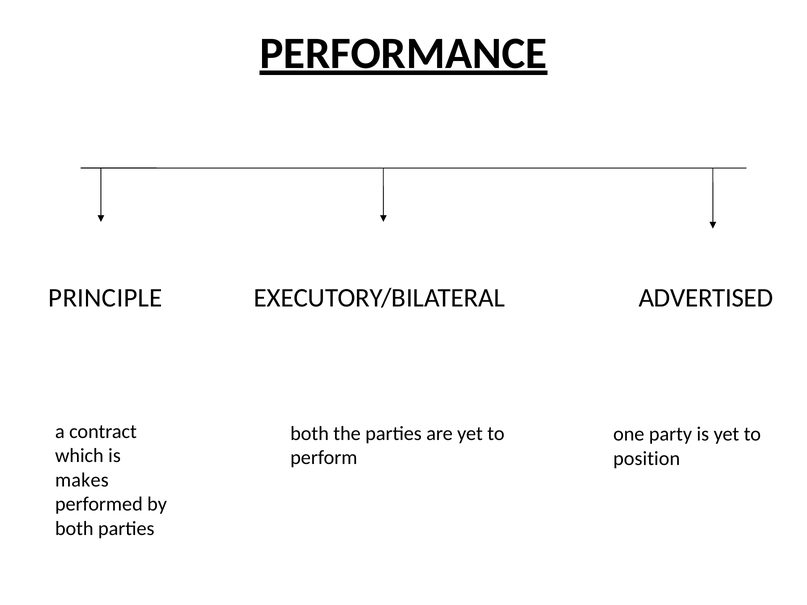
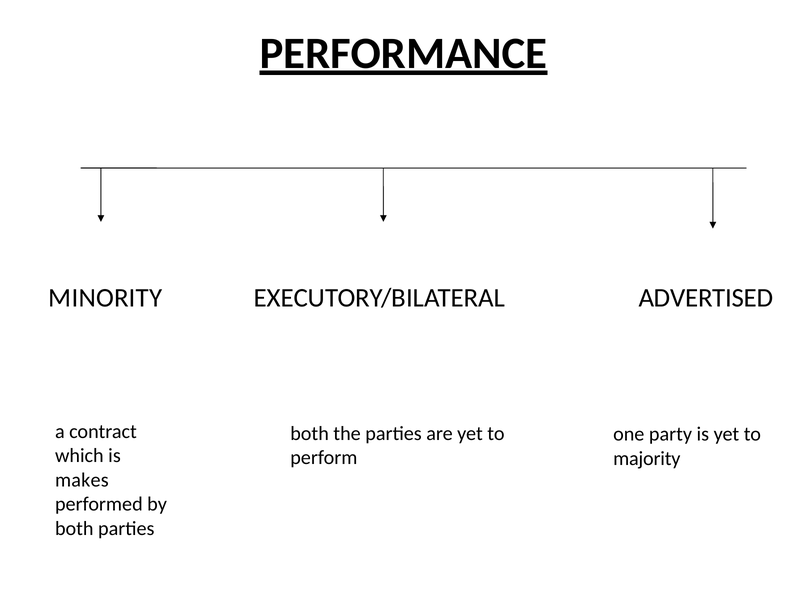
PRINCIPLE: PRINCIPLE -> MINORITY
position: position -> majority
